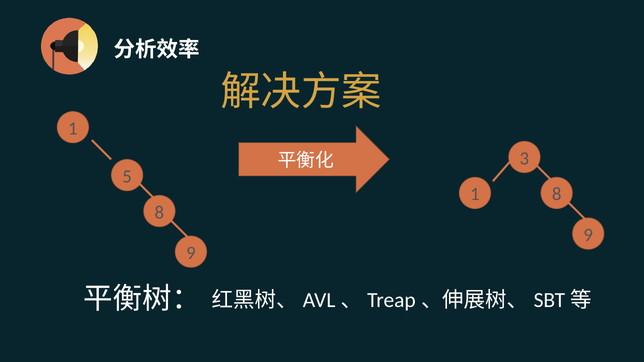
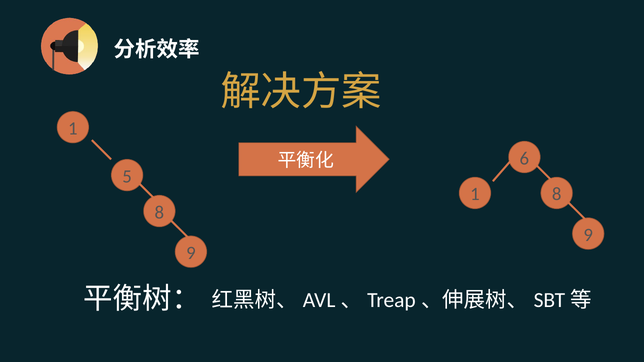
3: 3 -> 6
